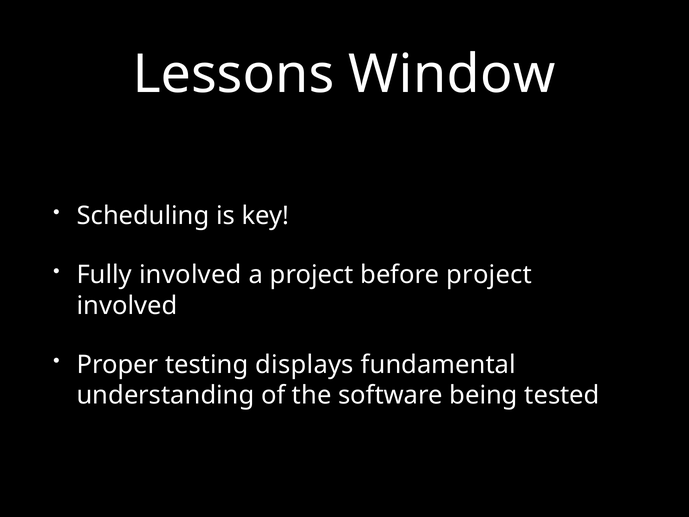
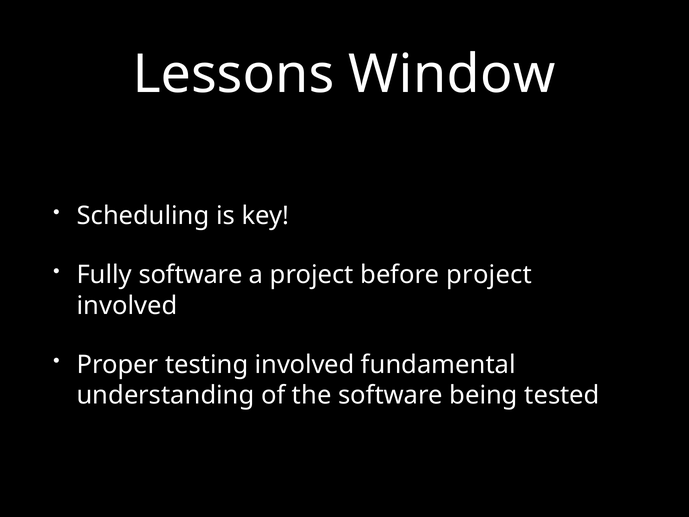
Fully involved: involved -> software
testing displays: displays -> involved
